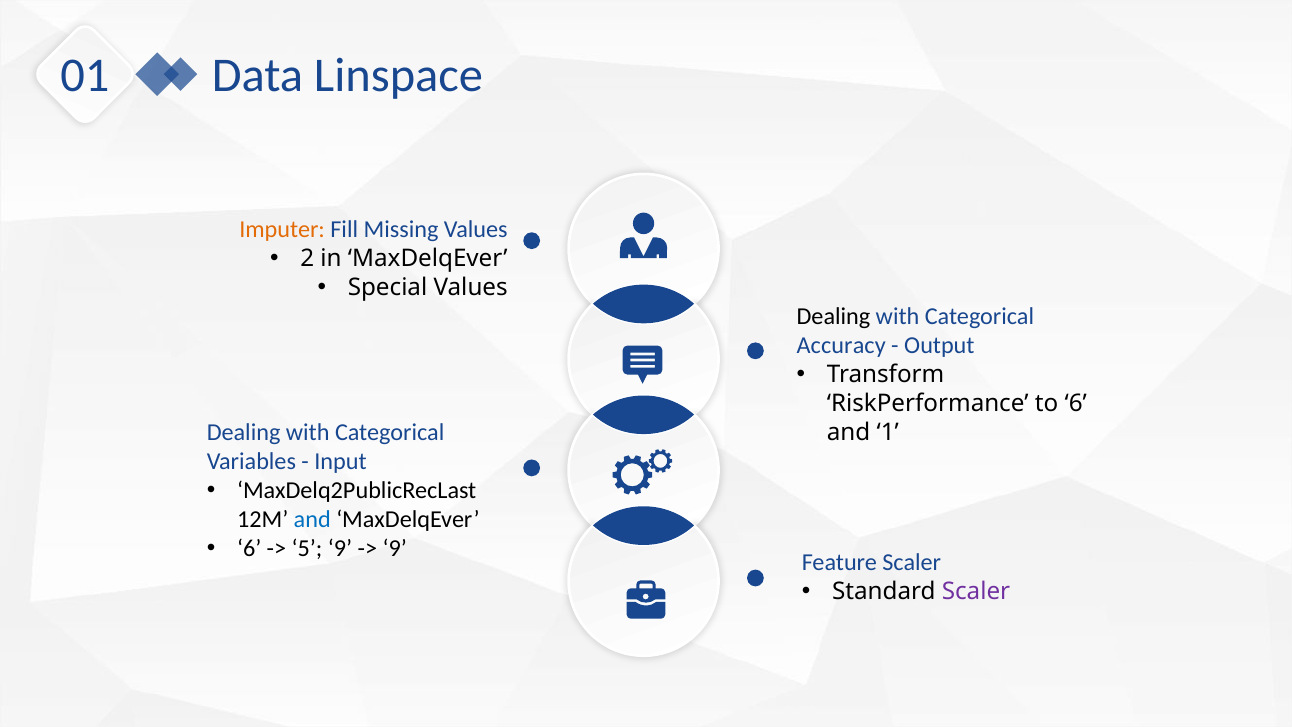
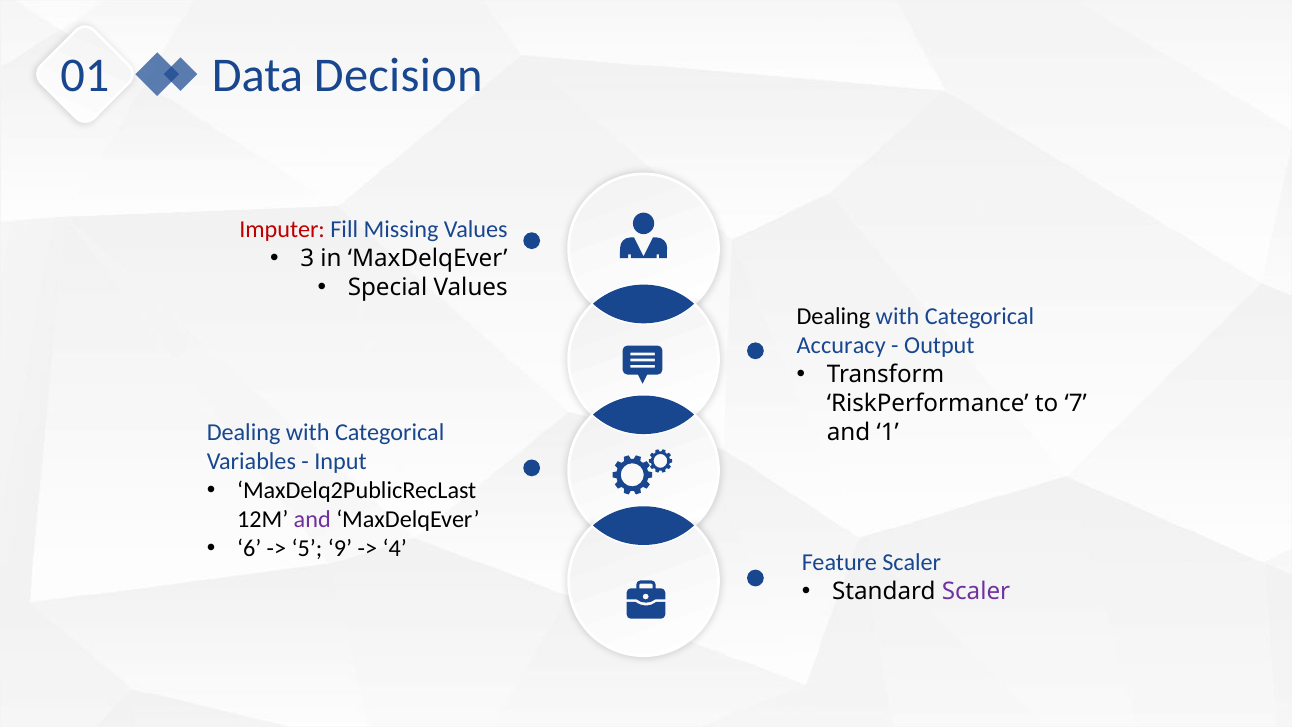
Linspace: Linspace -> Decision
Imputer colour: orange -> red
2: 2 -> 3
to 6: 6 -> 7
and at (312, 520) colour: blue -> purple
9 at (395, 549): 9 -> 4
